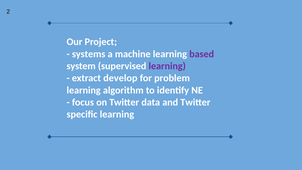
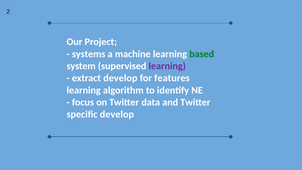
based colour: purple -> green
problem: problem -> features
specific learning: learning -> develop
